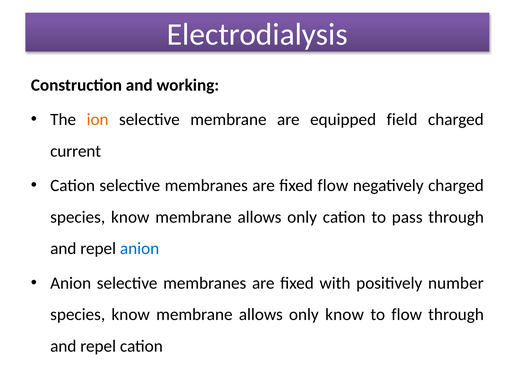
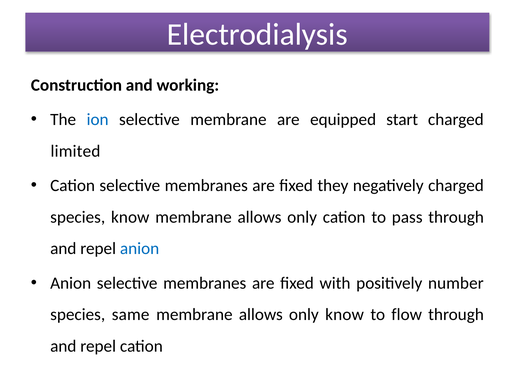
ion colour: orange -> blue
field: field -> start
current: current -> limited
fixed flow: flow -> they
know at (131, 315): know -> same
